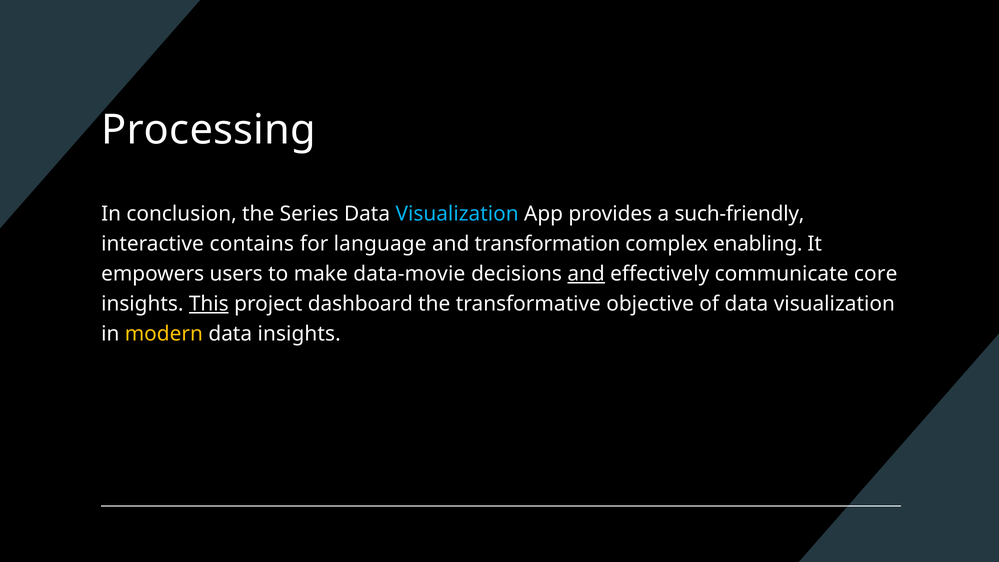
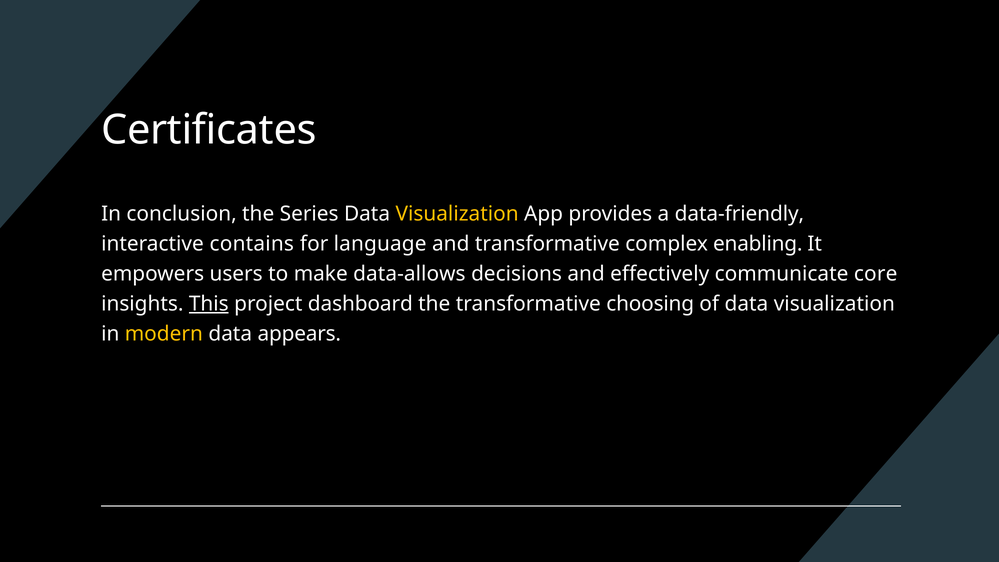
Processing: Processing -> Certificates
Visualization at (457, 214) colour: light blue -> yellow
such-friendly: such-friendly -> data-friendly
and transformation: transformation -> transformative
data-movie: data-movie -> data-allows
and at (586, 274) underline: present -> none
objective: objective -> choosing
data insights: insights -> appears
